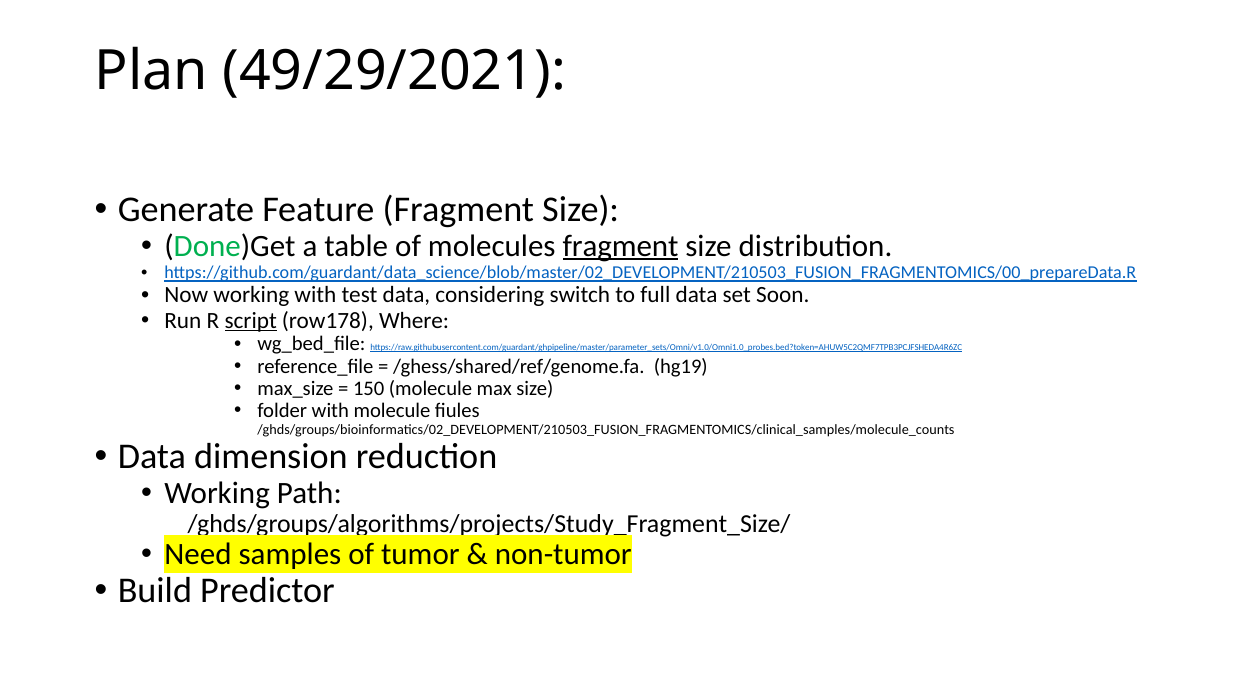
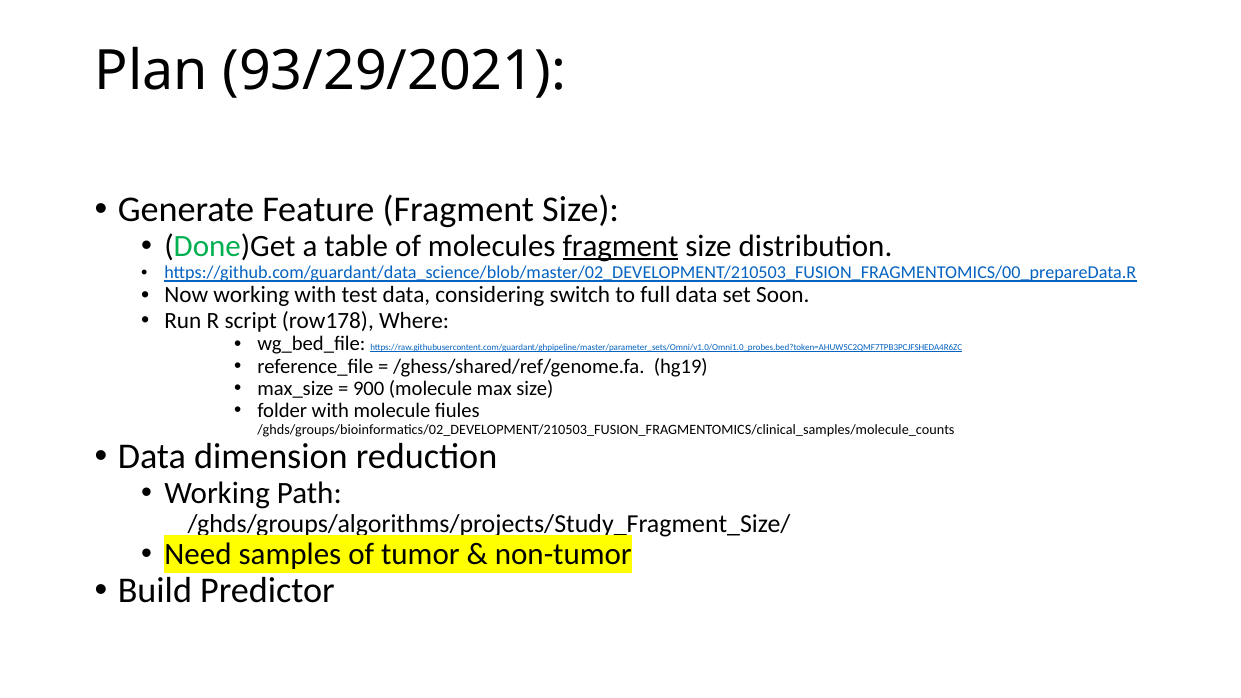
49/29/2021: 49/29/2021 -> 93/29/2021
script underline: present -> none
150: 150 -> 900
